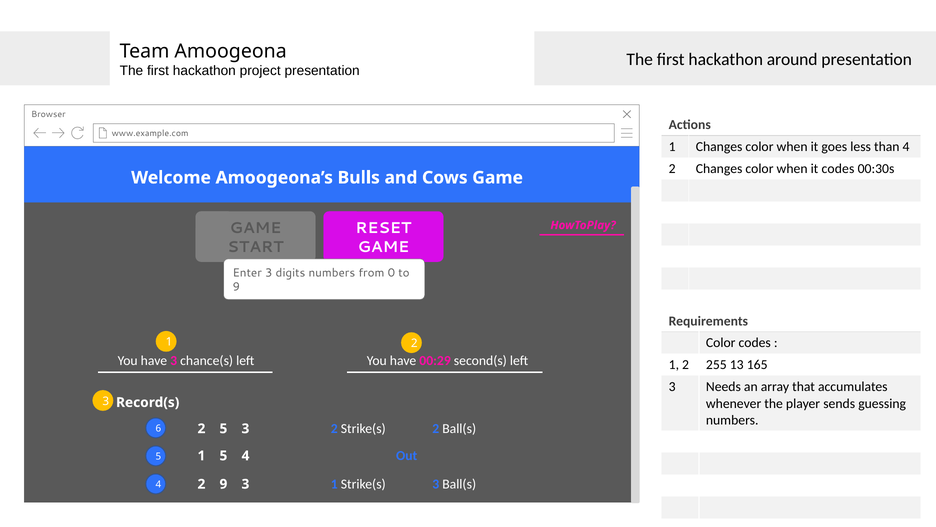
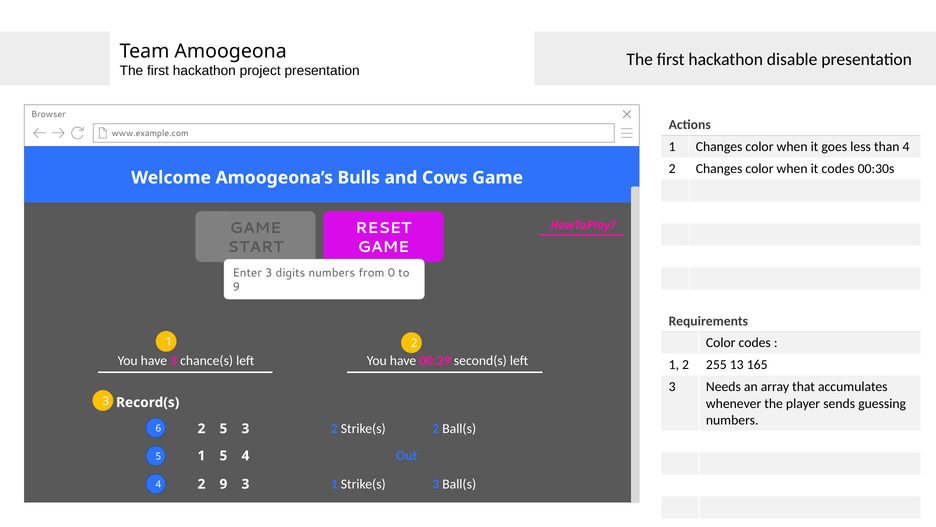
around: around -> disable
